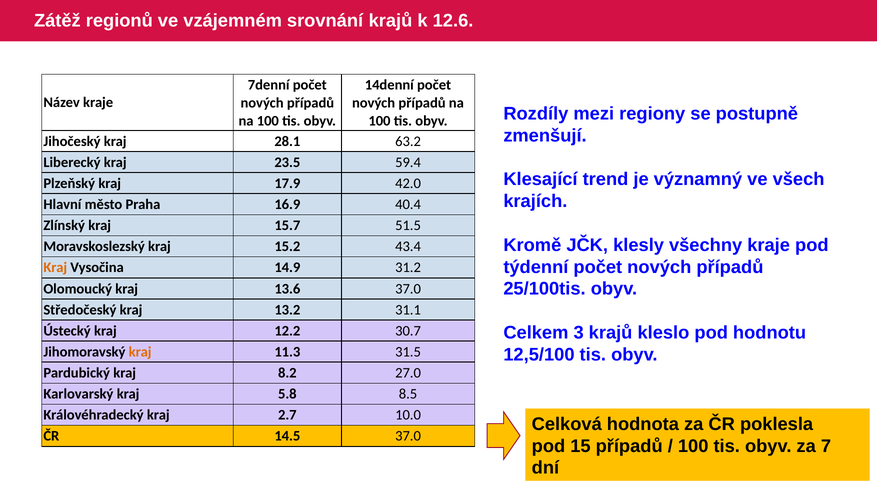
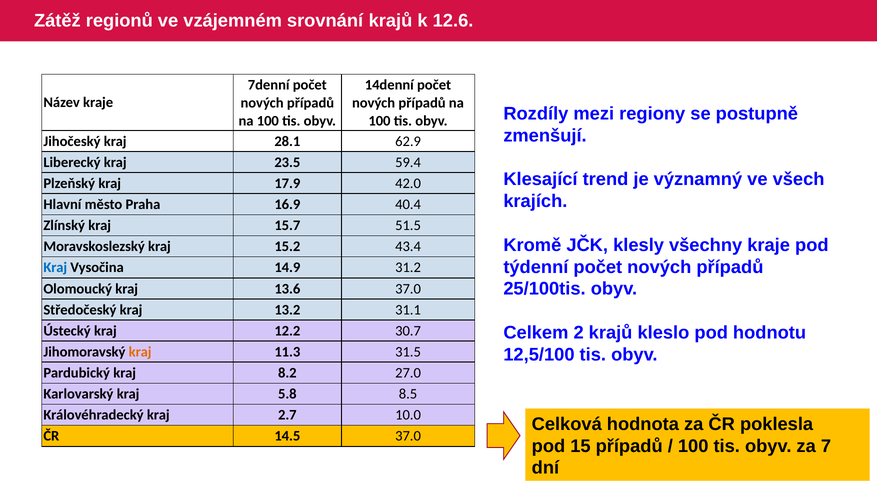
63.2: 63.2 -> 62.9
Kraj at (55, 268) colour: orange -> blue
3: 3 -> 2
